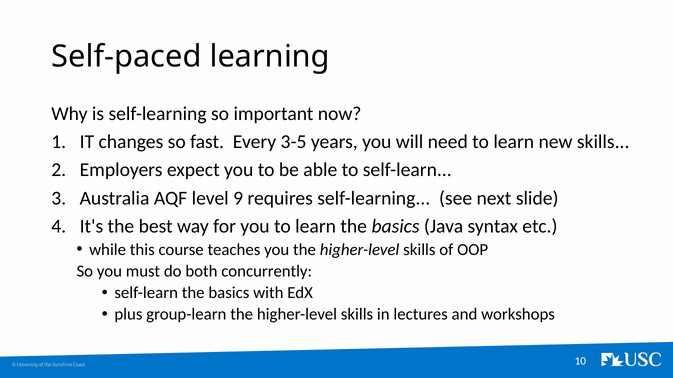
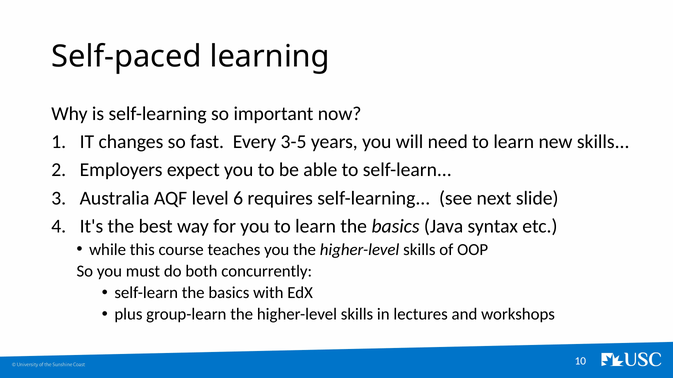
9: 9 -> 6
